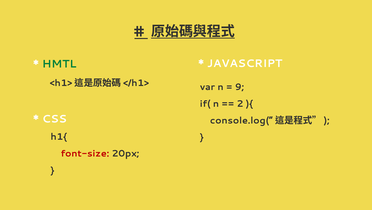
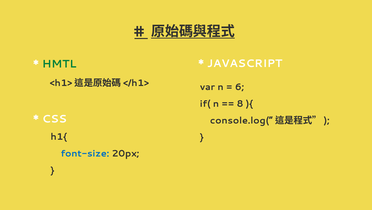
9: 9 -> 6
2: 2 -> 8
font-size colour: red -> blue
